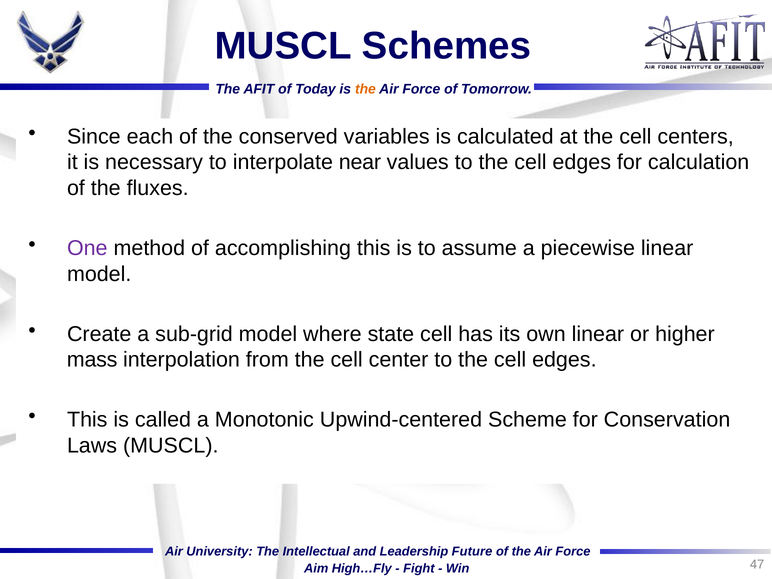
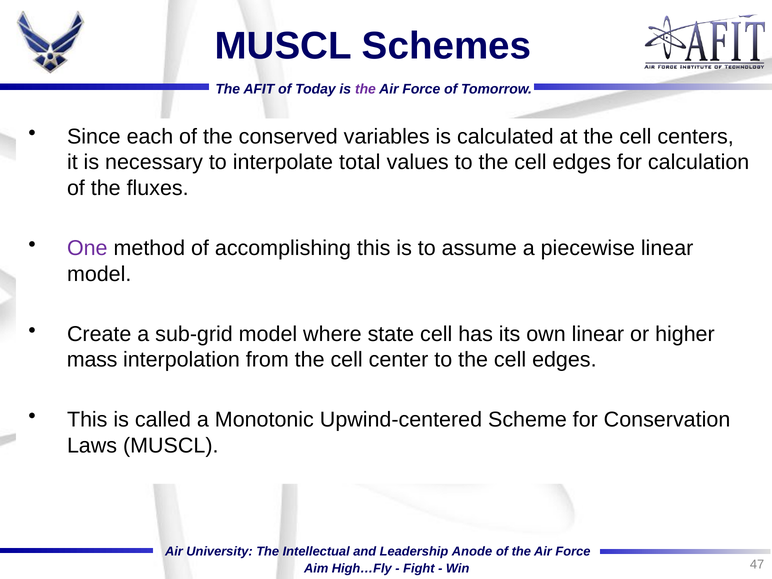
the at (365, 89) colour: orange -> purple
near: near -> total
Future: Future -> Anode
